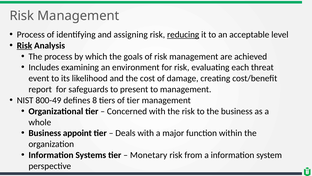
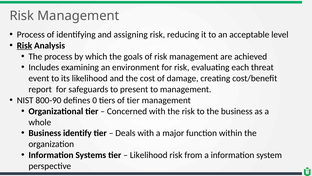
reducing underline: present -> none
800-49: 800-49 -> 800-90
8: 8 -> 0
appoint: appoint -> identify
Monetary at (149, 155): Monetary -> Likelihood
